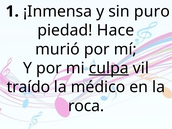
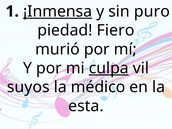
¡Inmensa underline: none -> present
Hace: Hace -> Fiero
traído: traído -> suyos
roca: roca -> esta
